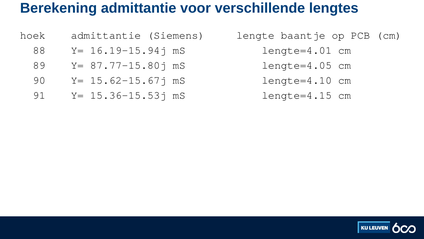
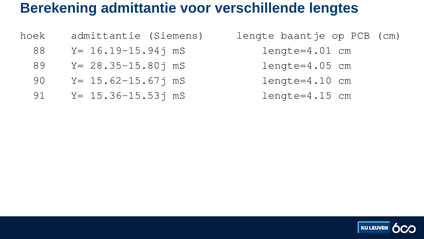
87.77-15.80j: 87.77-15.80j -> 28.35-15.80j
